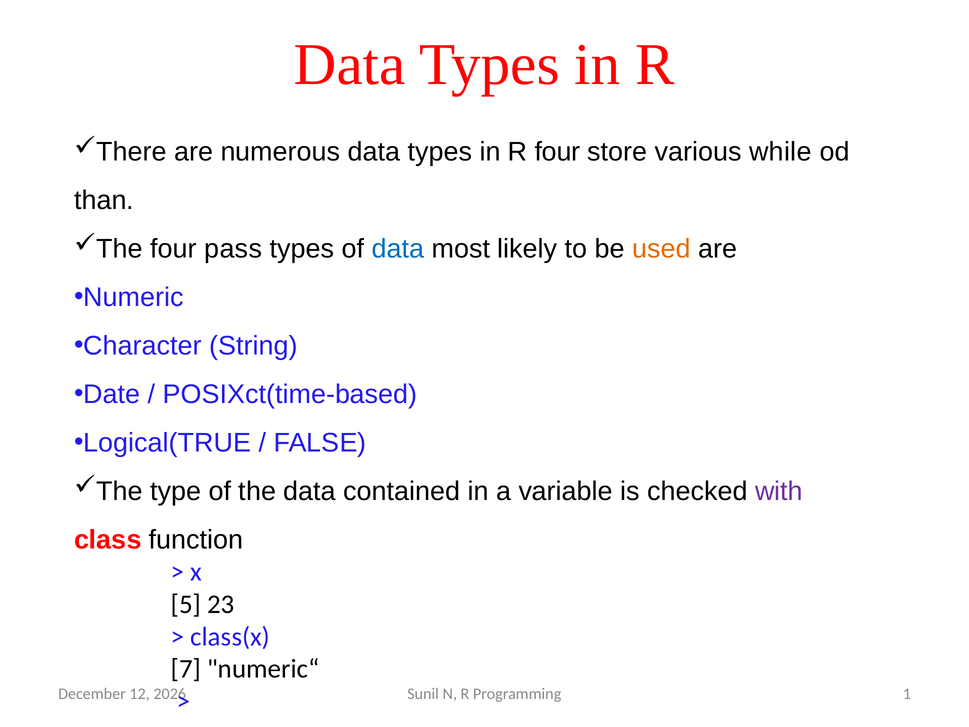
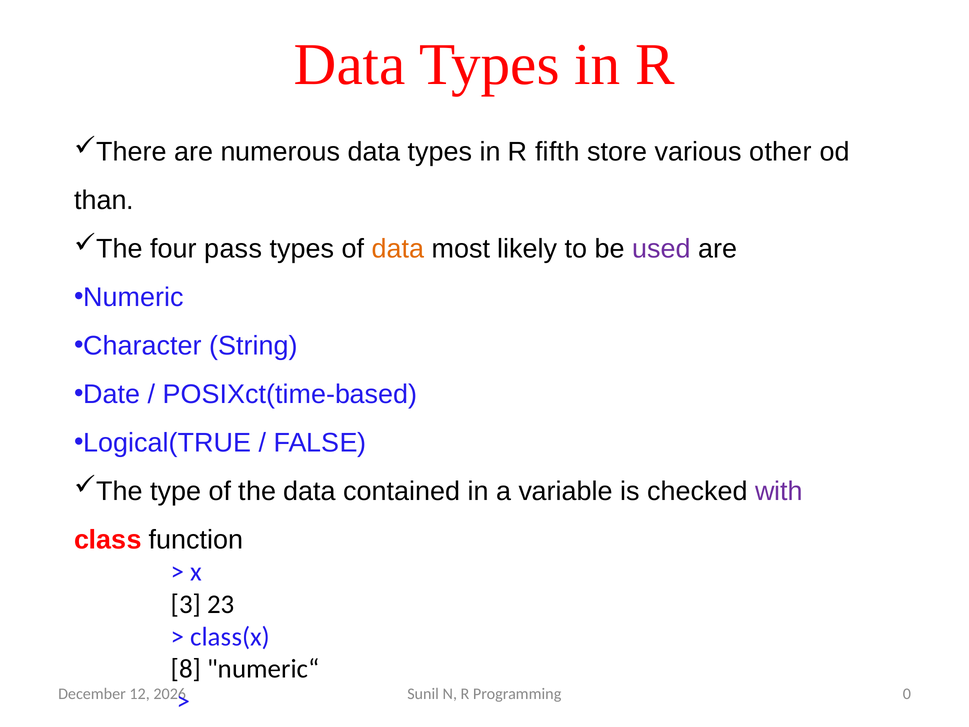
R four: four -> fifth
while: while -> other
data at (398, 249) colour: blue -> orange
used colour: orange -> purple
5: 5 -> 3
7: 7 -> 8
1: 1 -> 0
